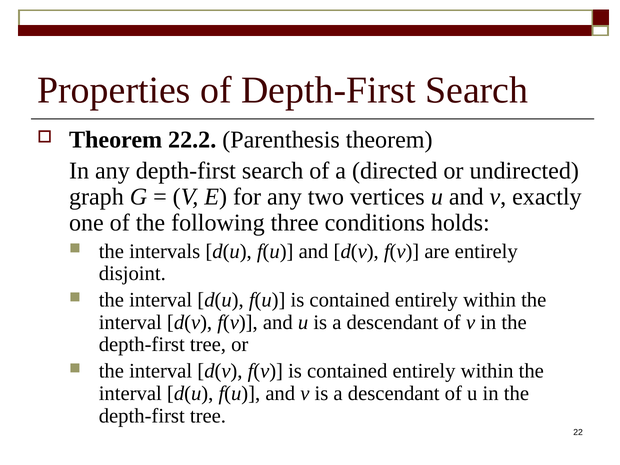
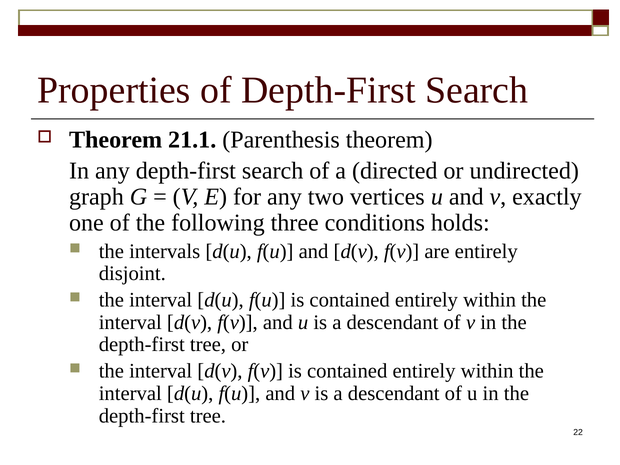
22.2: 22.2 -> 21.1
